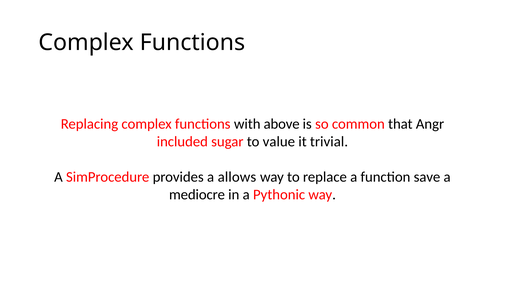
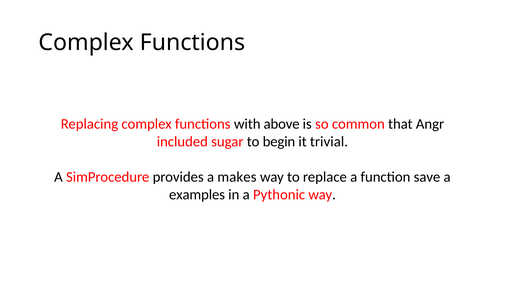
value: value -> begin
allows: allows -> makes
mediocre: mediocre -> examples
